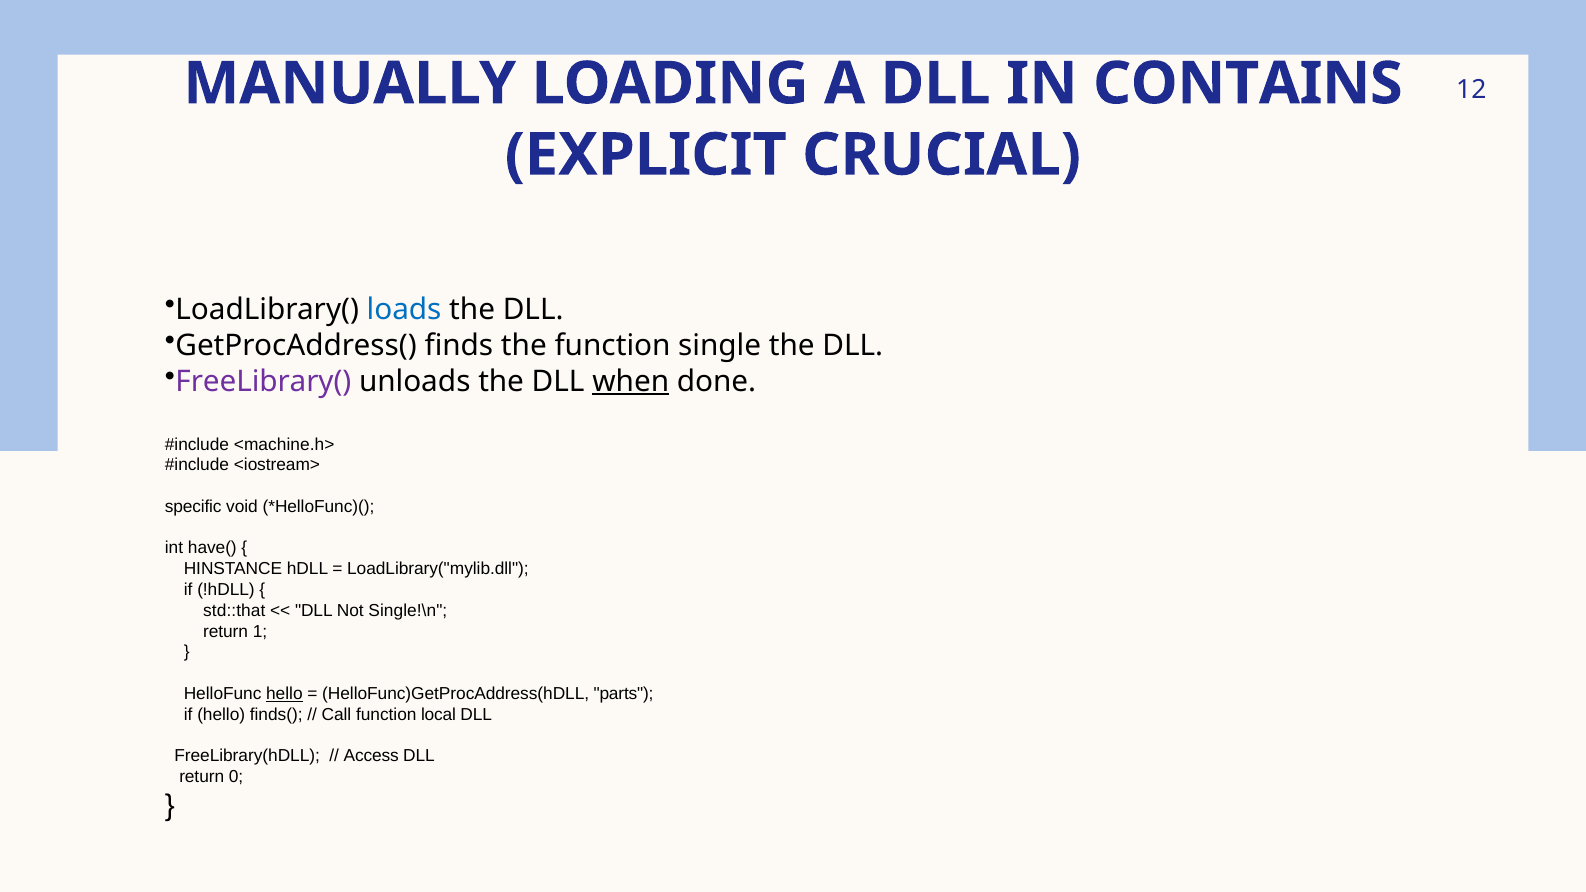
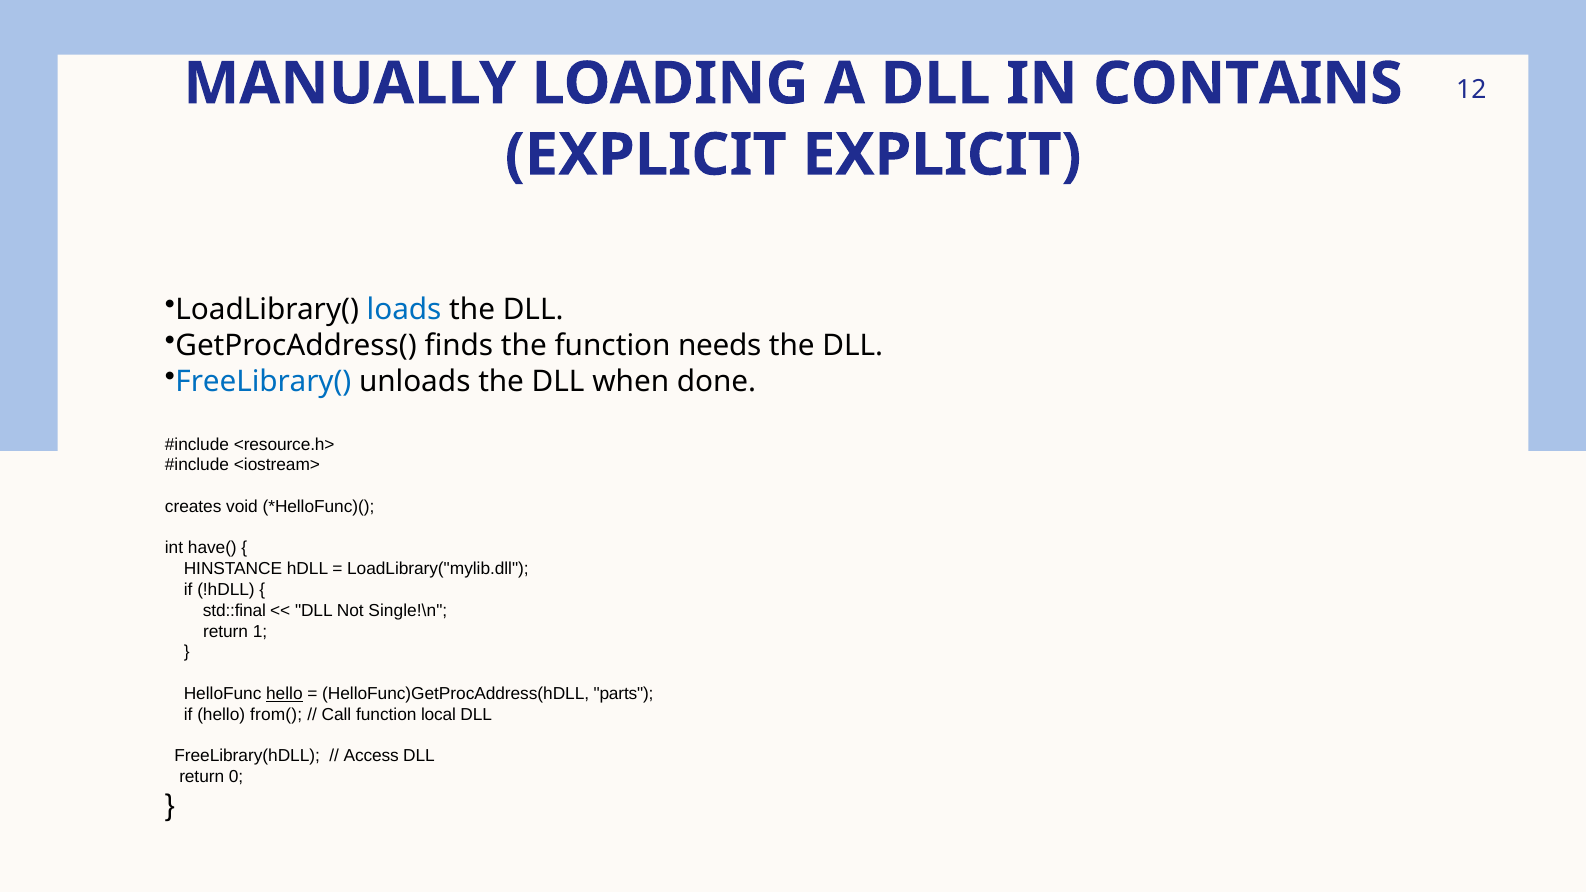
EXPLICIT CRUCIAL: CRUCIAL -> EXPLICIT
single: single -> needs
FreeLibrary( colour: purple -> blue
when underline: present -> none
<machine.h>: <machine.h> -> <resource.h>
specific: specific -> creates
std::that: std::that -> std::final
finds(: finds( -> from(
